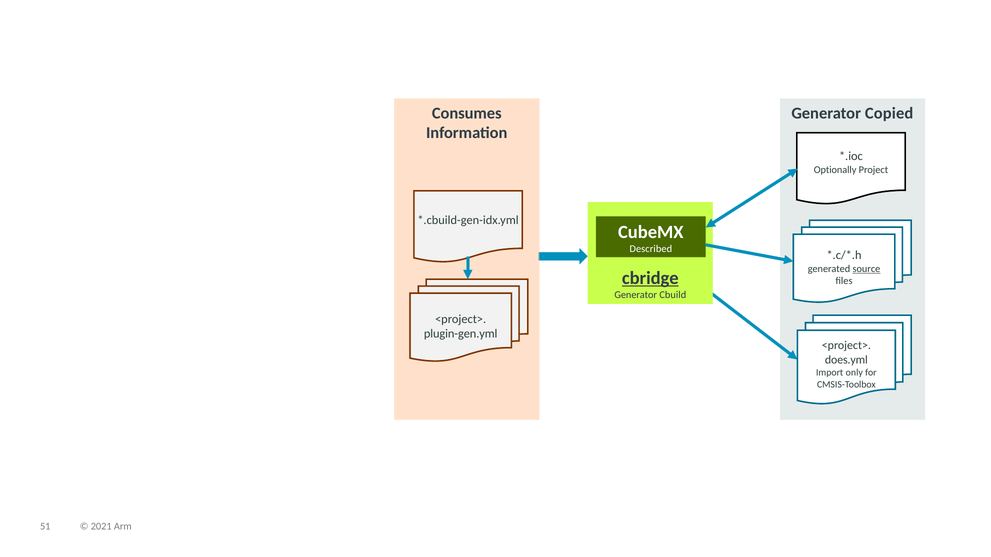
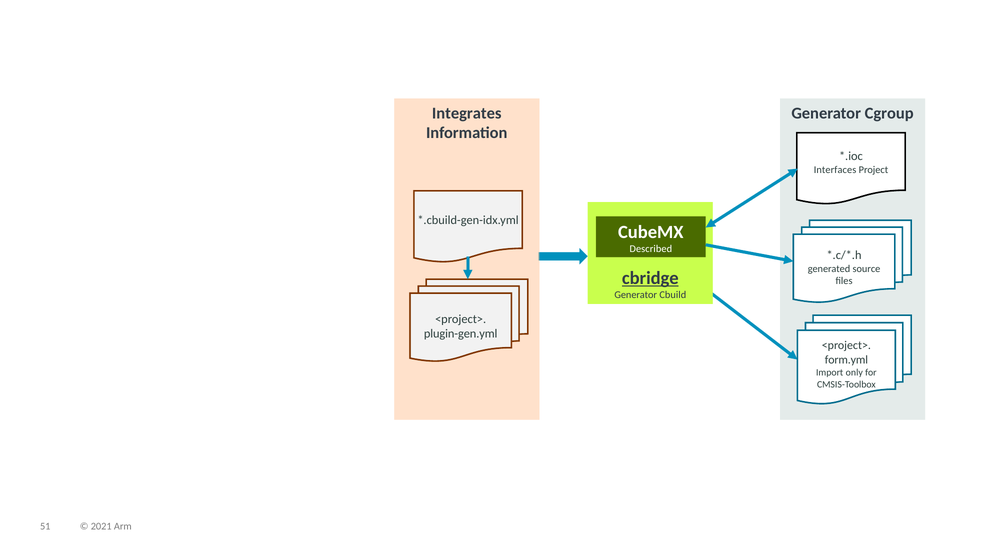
Consumes: Consumes -> Integrates
Copied: Copied -> Cgroup
Optionally: Optionally -> Interfaces
source underline: present -> none
does.yml: does.yml -> form.yml
